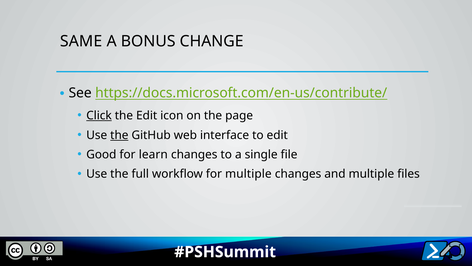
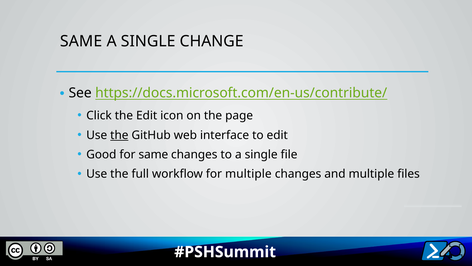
BONUS at (148, 41): BONUS -> SINGLE
Click underline: present -> none
for learn: learn -> same
